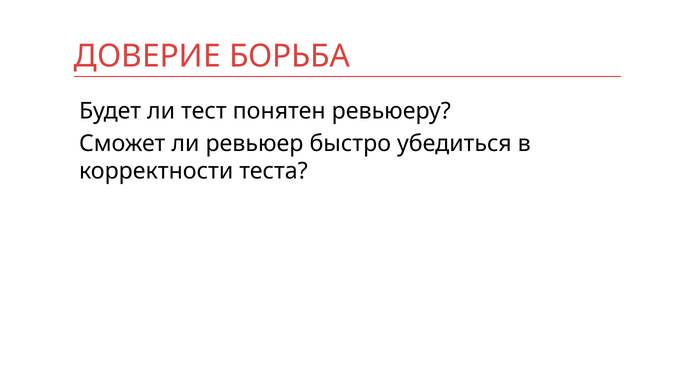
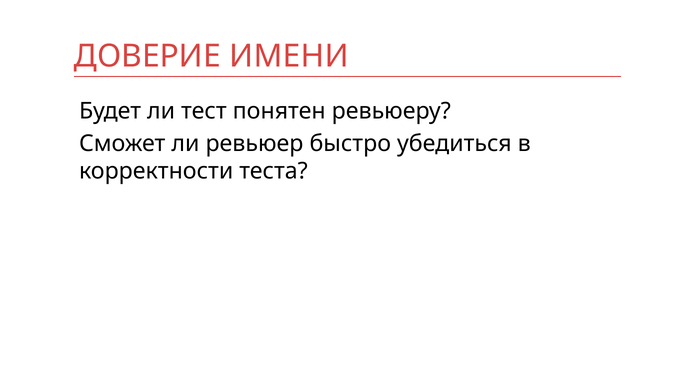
БОРЬБА: БОРЬБА -> ИМЕНИ
